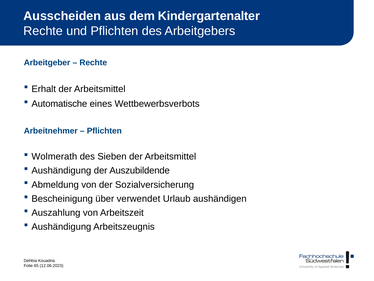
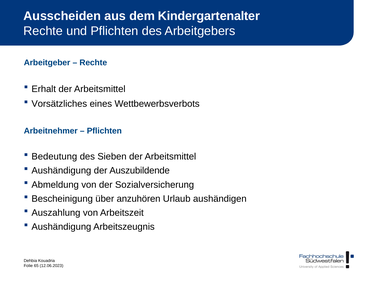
Automatische: Automatische -> Vorsätzliches
Wolmerath: Wolmerath -> Bedeutung
verwendet: verwendet -> anzuhören
